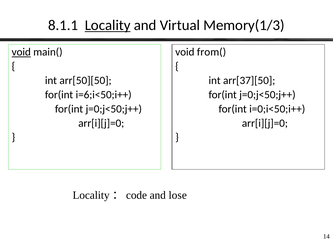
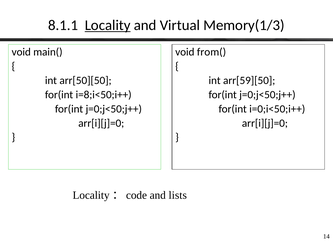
void at (21, 52) underline: present -> none
arr[37][50: arr[37][50 -> arr[59][50
i=6;i<50;i++: i=6;i<50;i++ -> i=8;i<50;i++
lose: lose -> lists
